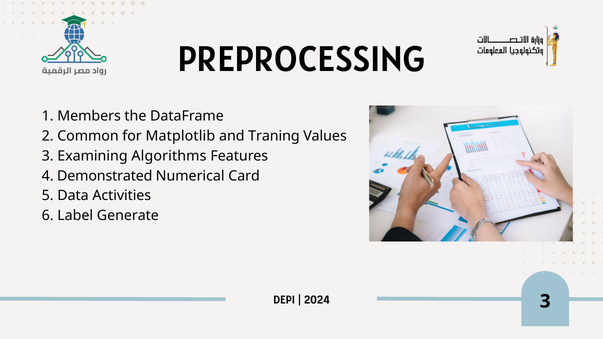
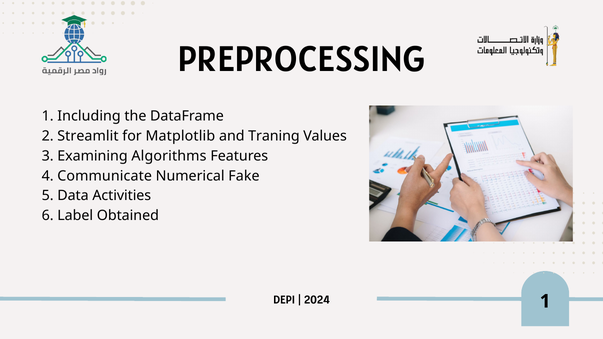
Members: Members -> Including
Common: Common -> Streamlit
Demonstrated: Demonstrated -> Communicate
Card: Card -> Fake
Generate: Generate -> Obtained
2024 3: 3 -> 1
